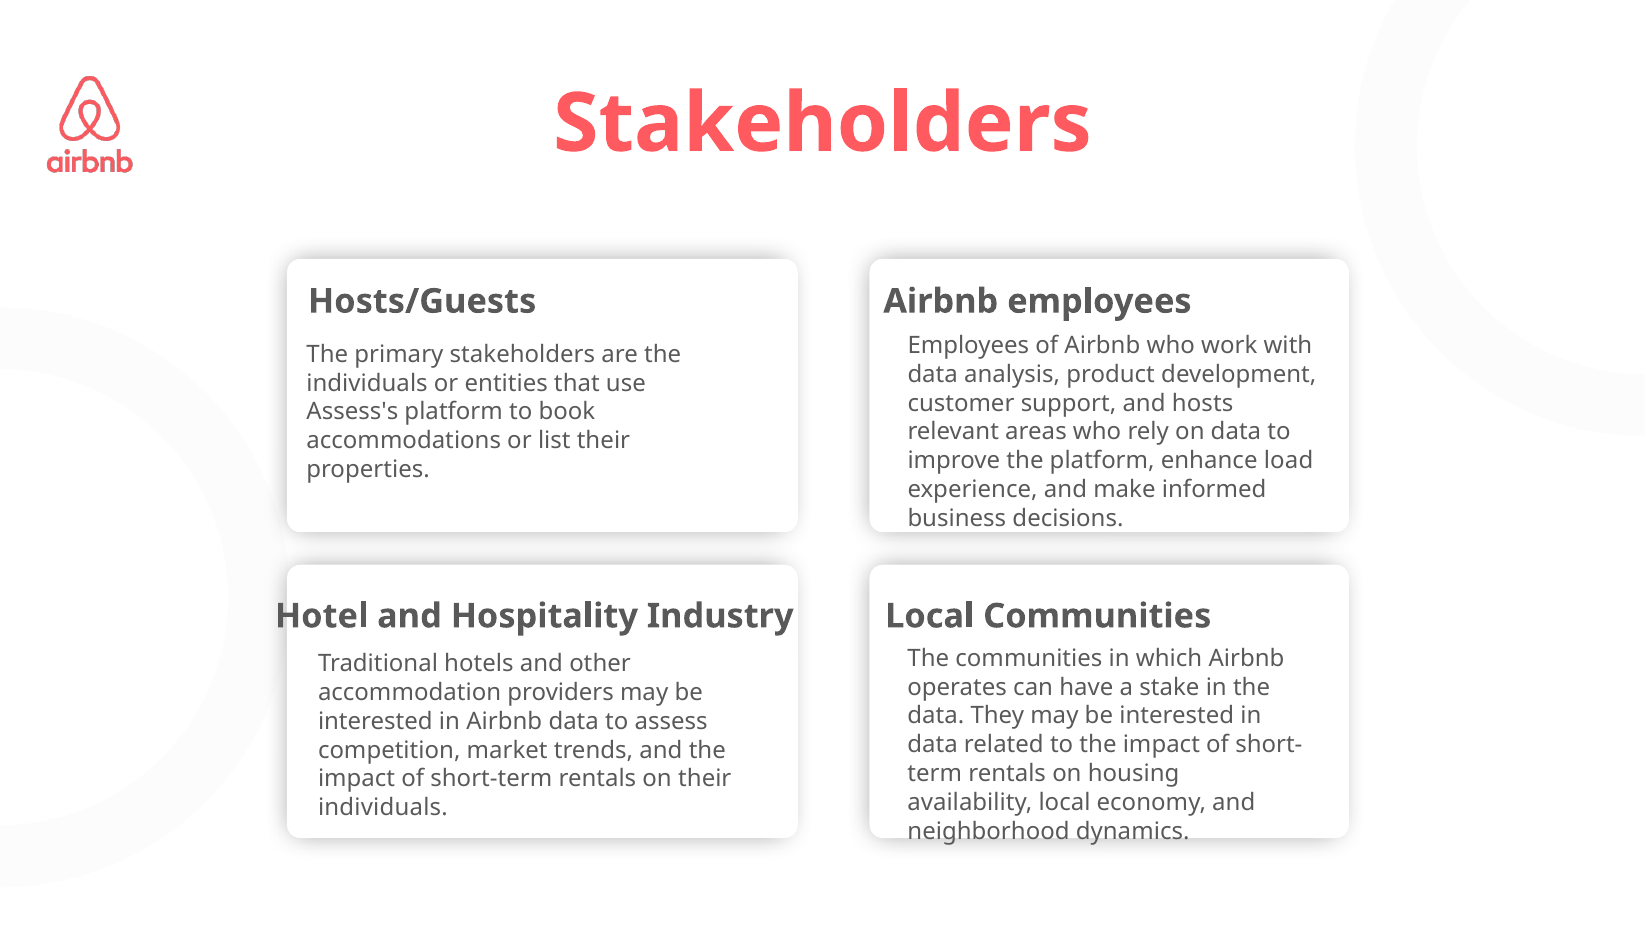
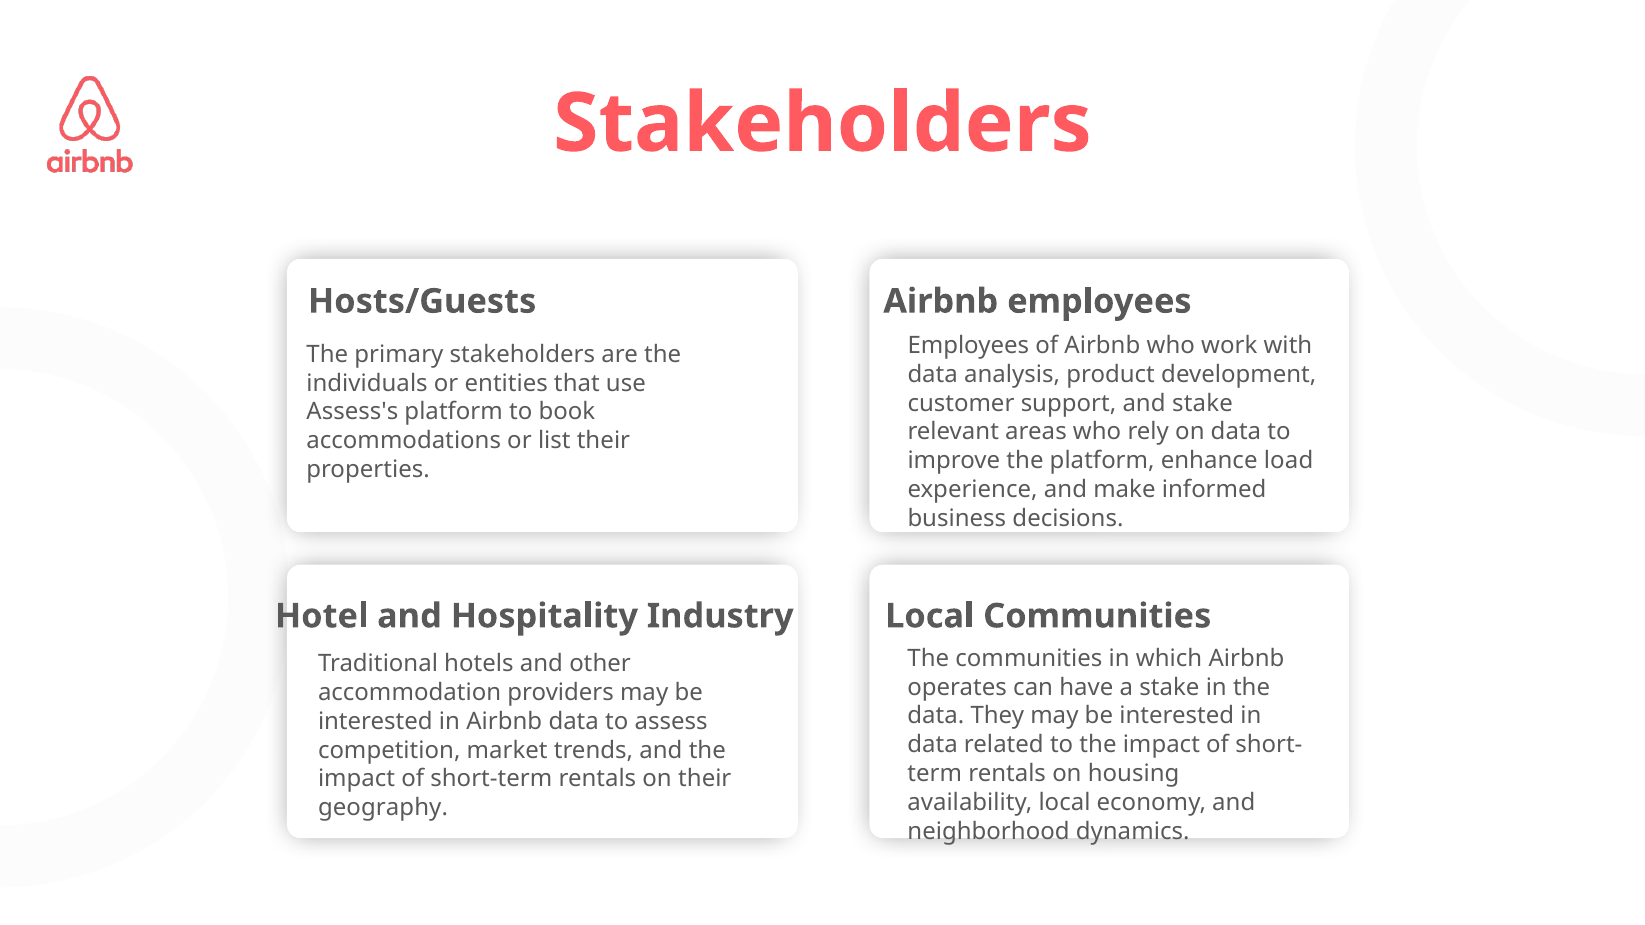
and hosts: hosts -> stake
individuals at (383, 808): individuals -> geography
